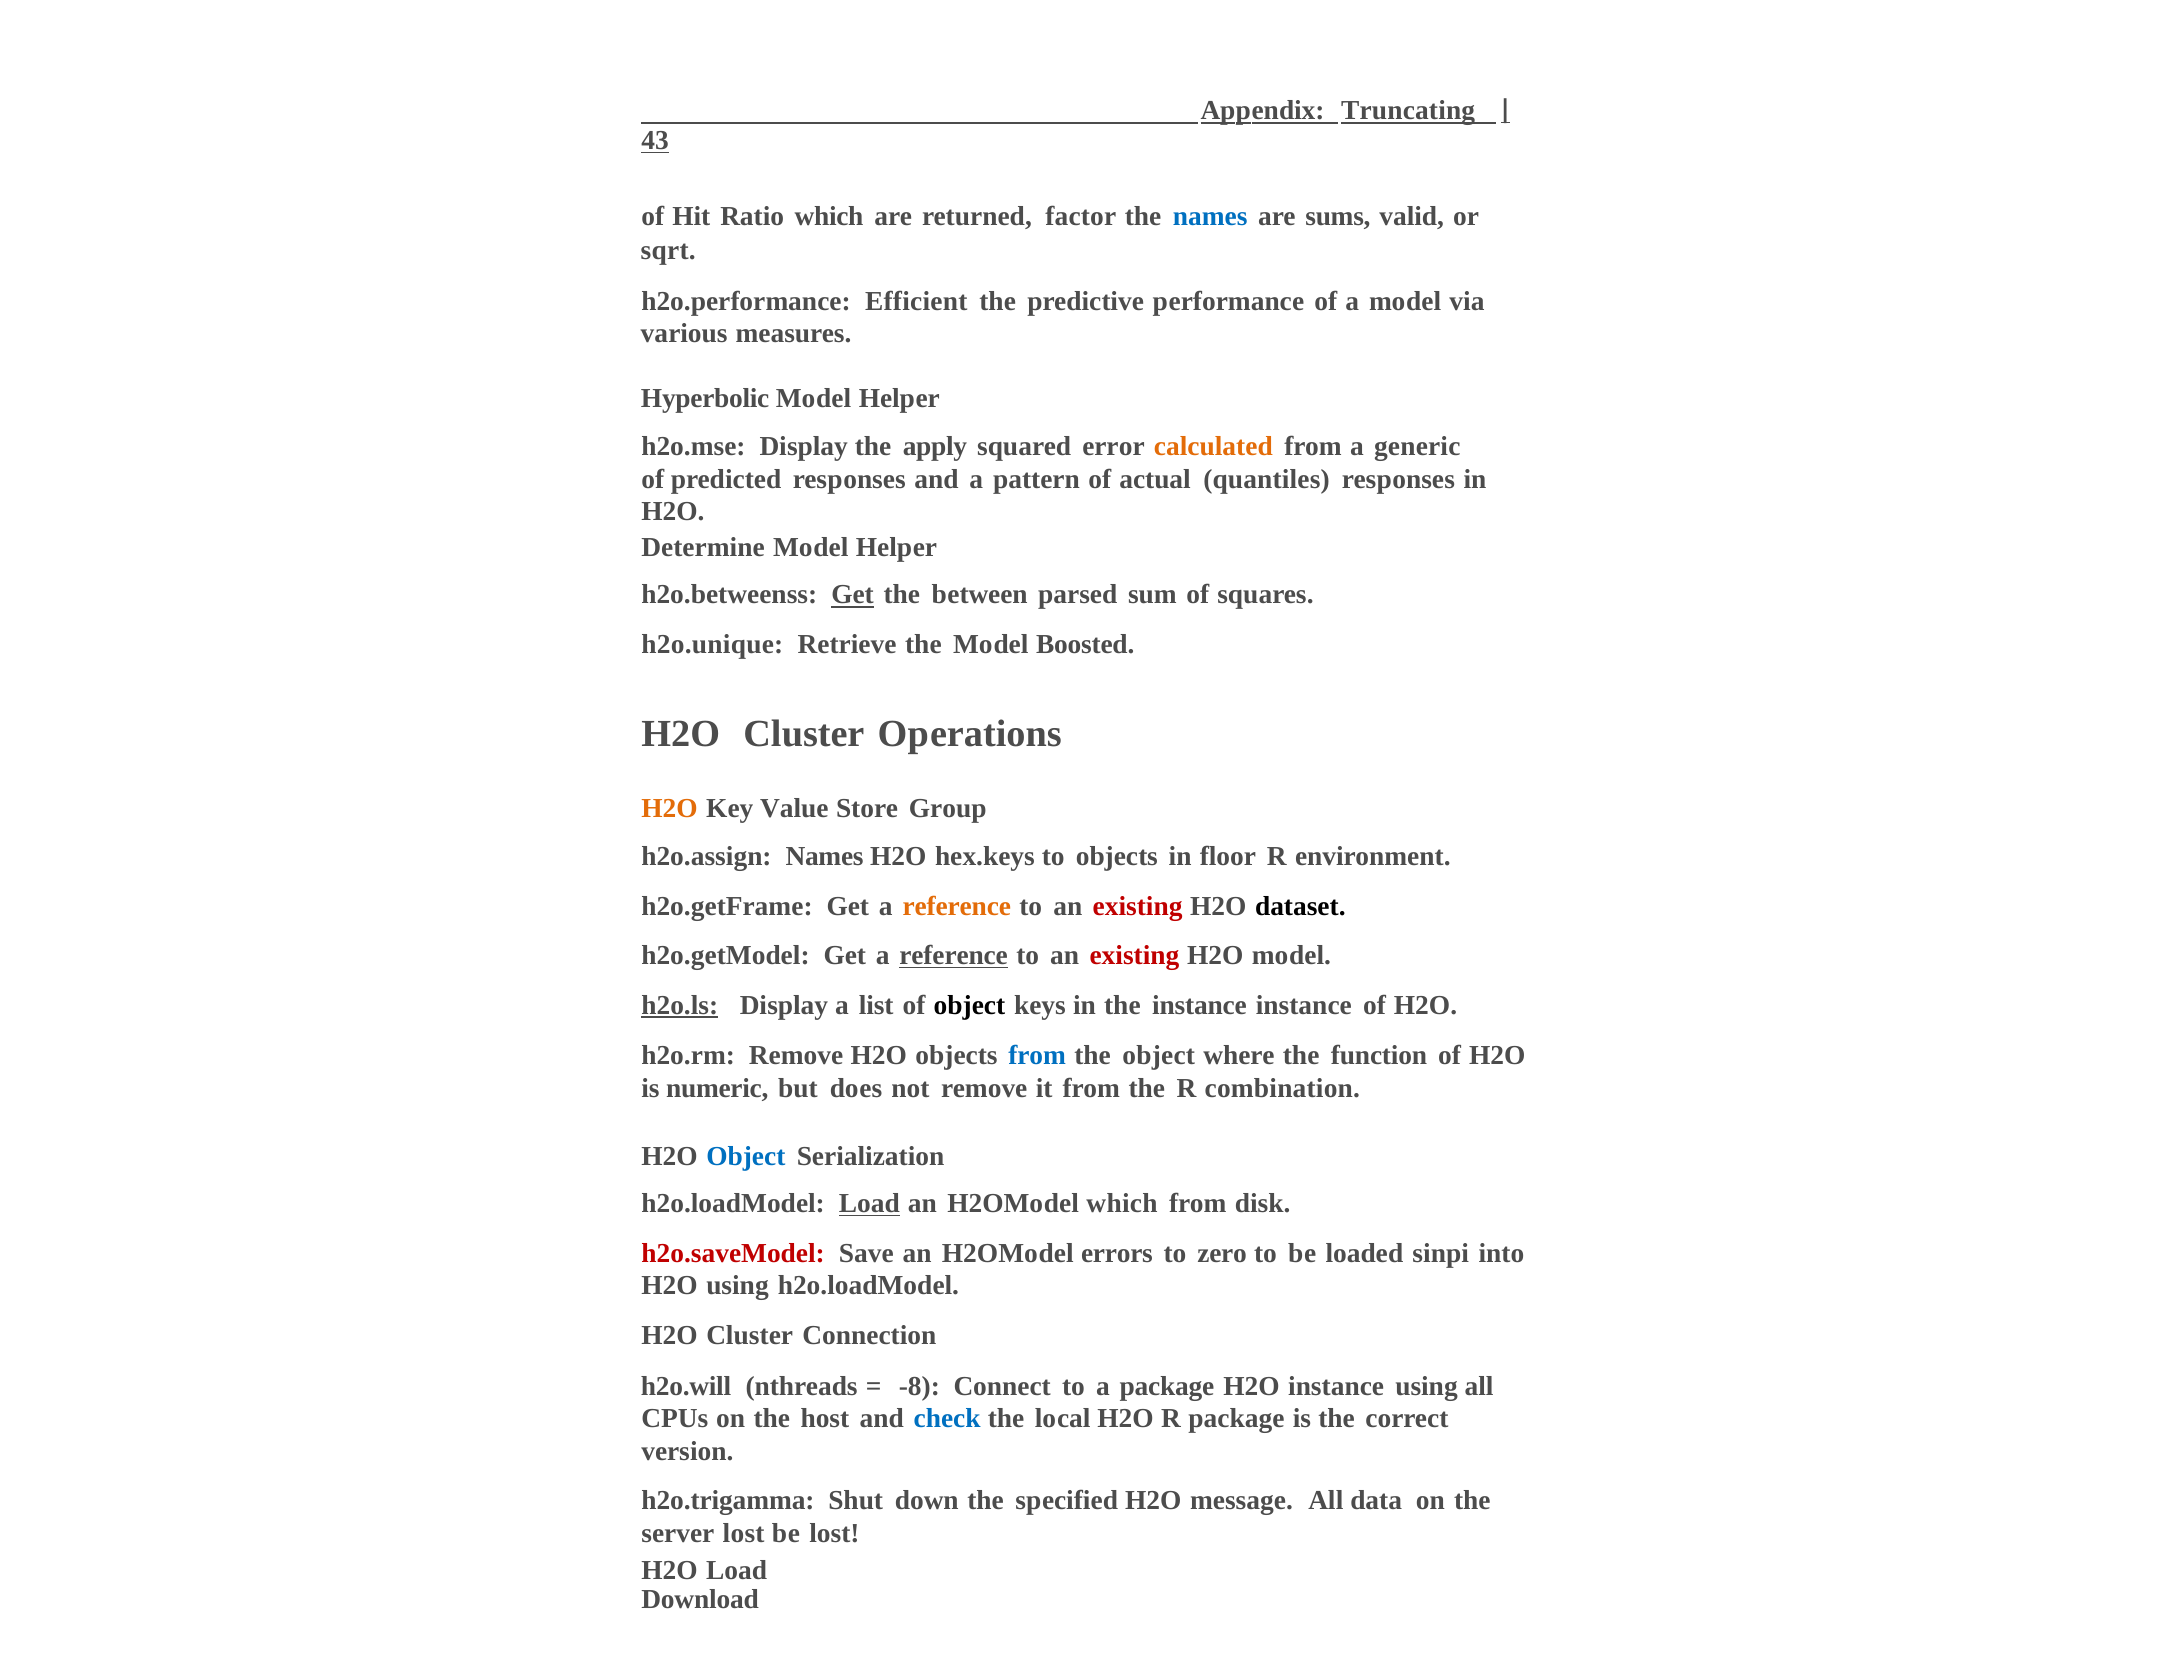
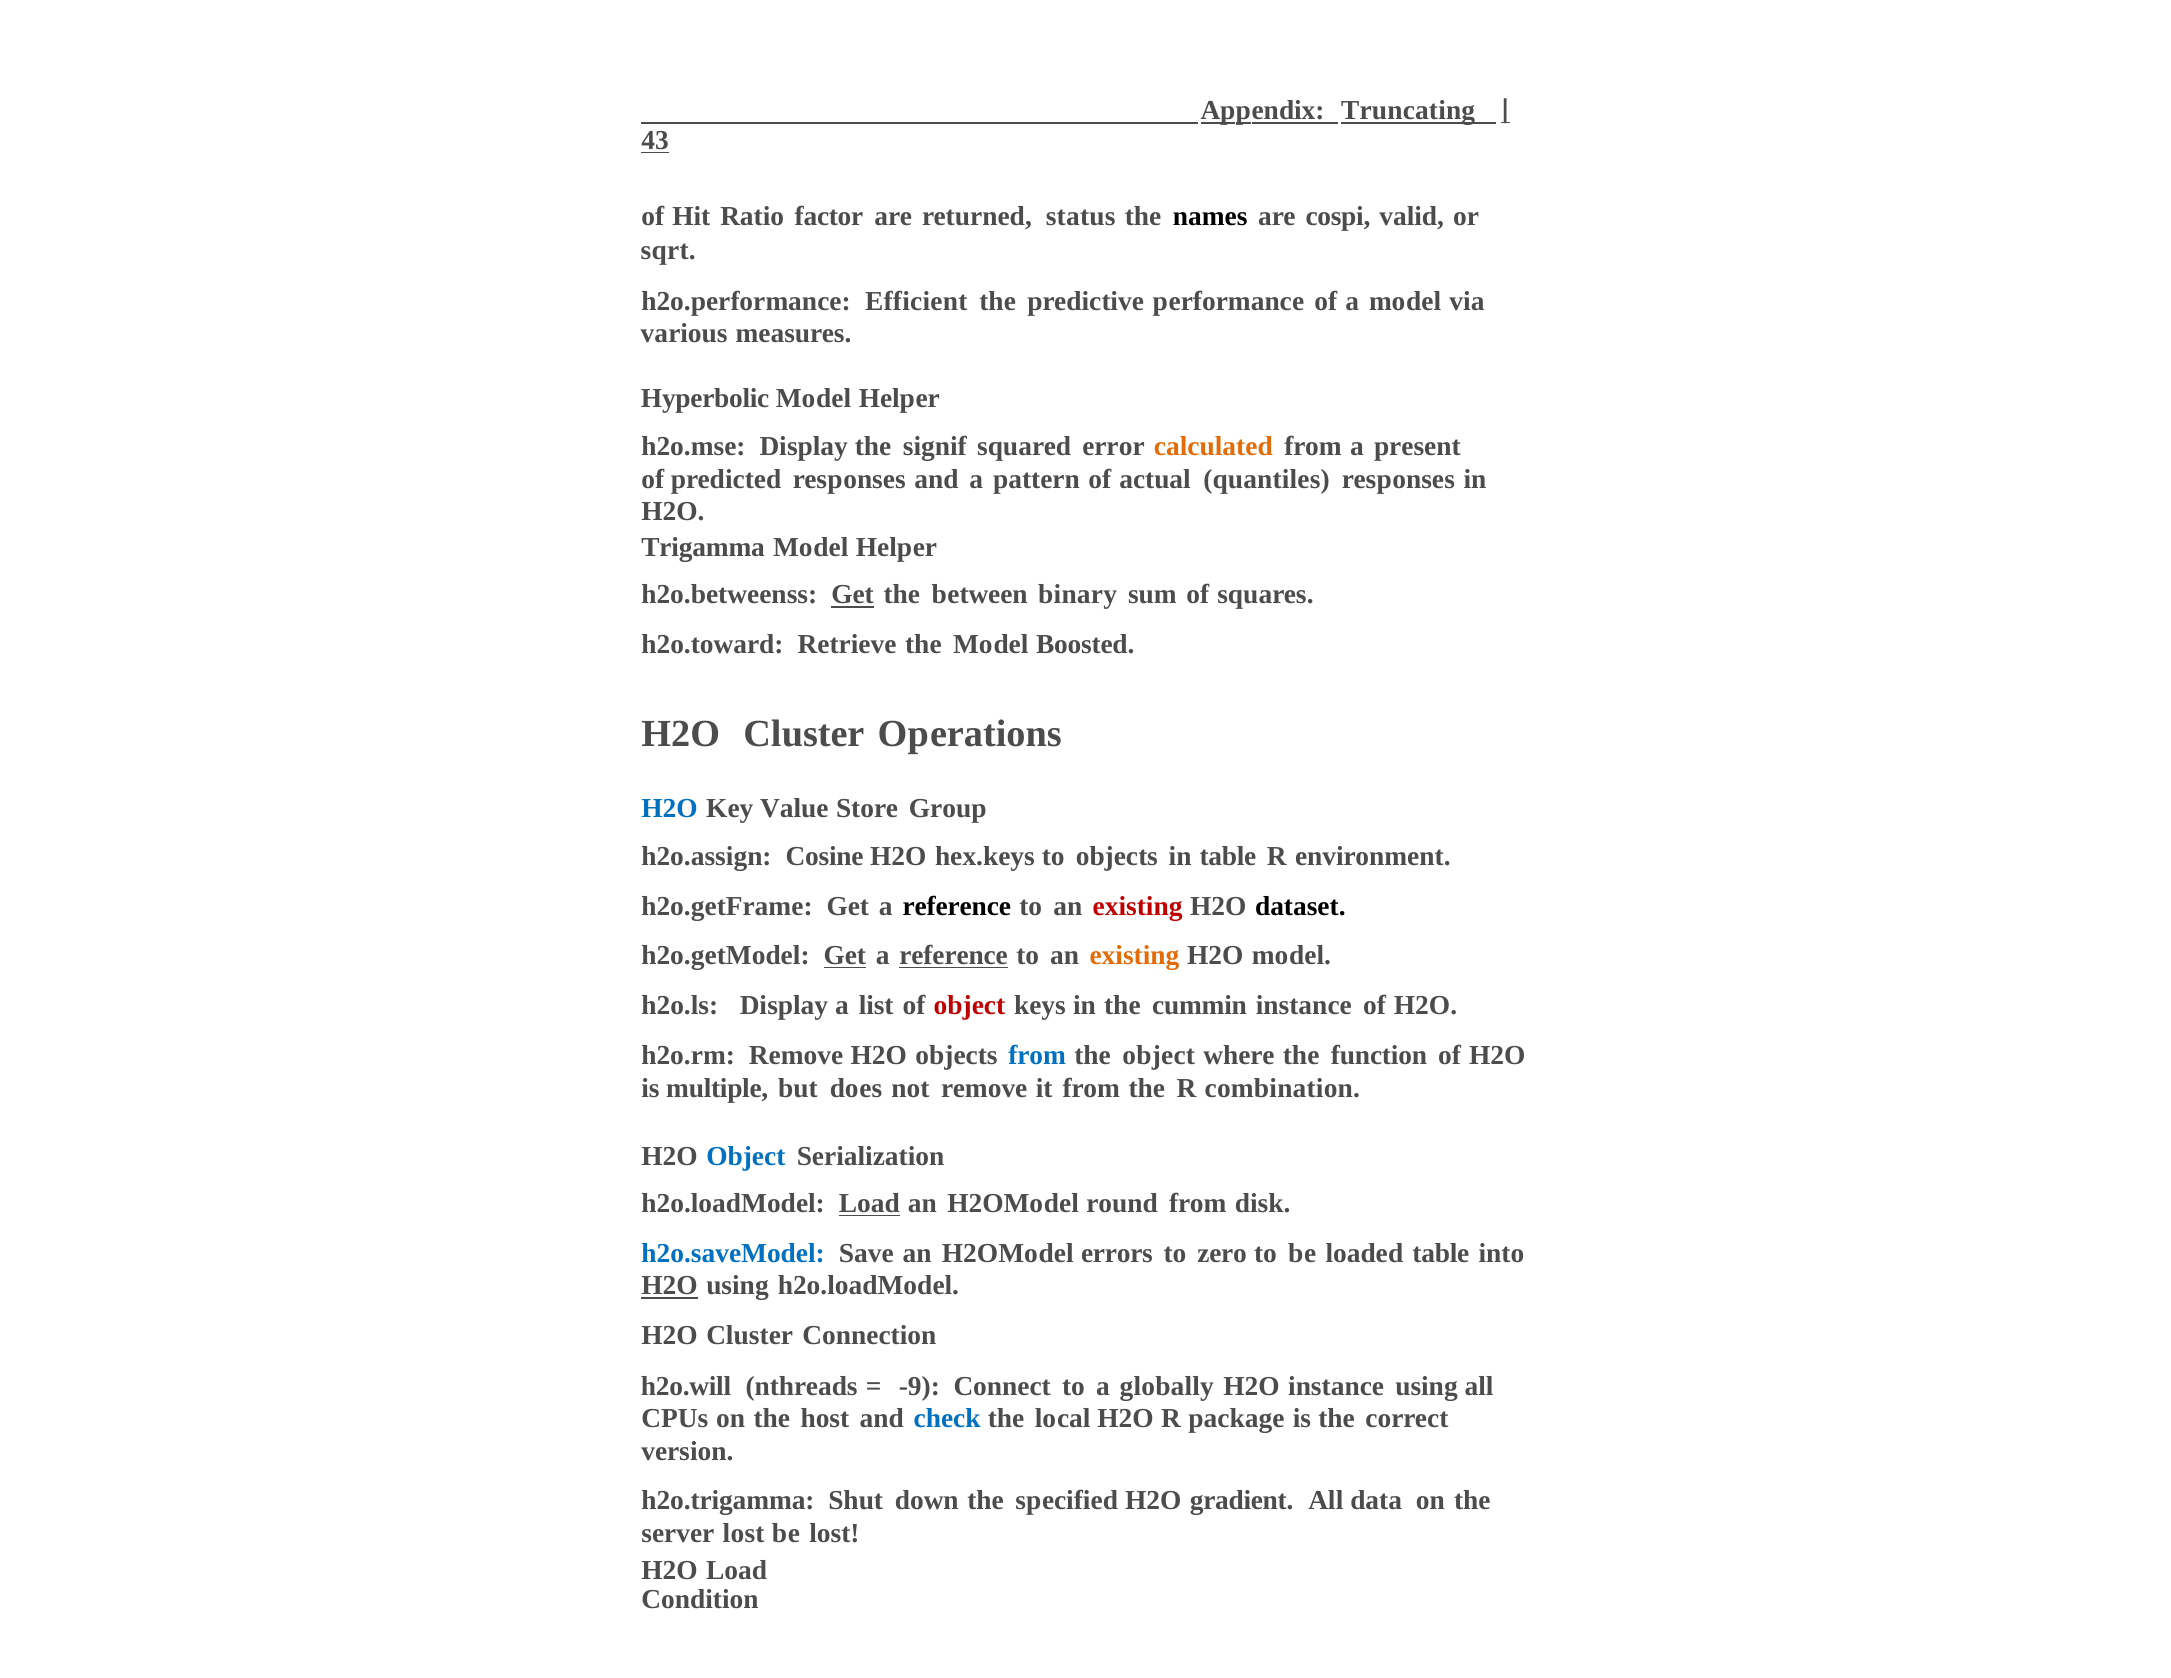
Ratio which: which -> factor
factor: factor -> status
names at (1210, 216) colour: blue -> black
sums: sums -> cospi
apply: apply -> signif
generic: generic -> present
Determine: Determine -> Trigamma
parsed: parsed -> binary
h2o.unique: h2o.unique -> h2o.toward
H2O at (670, 808) colour: orange -> blue
h2o.assign Names: Names -> Cosine
in floor: floor -> table
reference at (957, 906) colour: orange -> black
Get at (845, 956) underline: none -> present
existing at (1134, 956) colour: red -> orange
h2o.ls underline: present -> none
object at (969, 1005) colour: black -> red
the instance: instance -> cummin
numeric: numeric -> multiple
H2OModel which: which -> round
h2o.saveModel colour: red -> blue
loaded sinpi: sinpi -> table
H2O at (670, 1286) underline: none -> present
-8: -8 -> -9
a package: package -> globally
message: message -> gradient
Download: Download -> Condition
